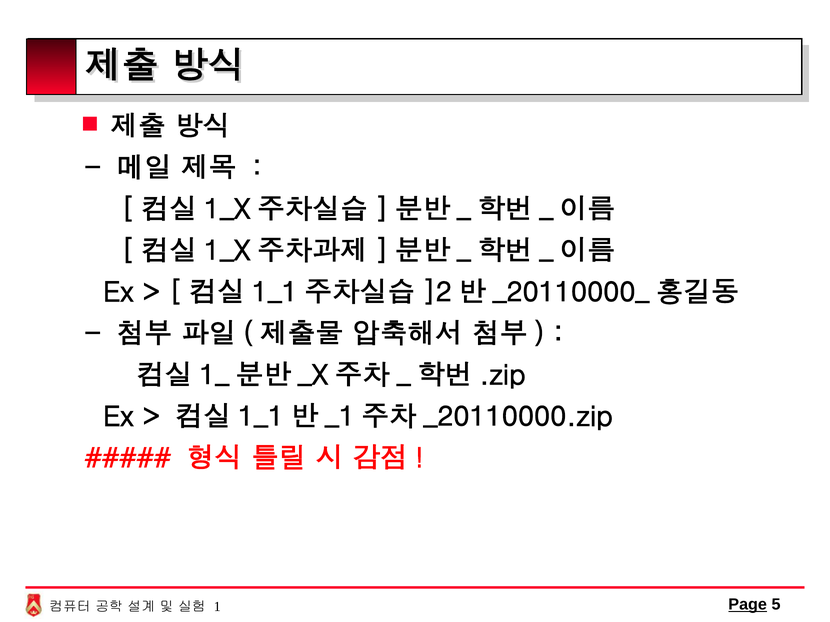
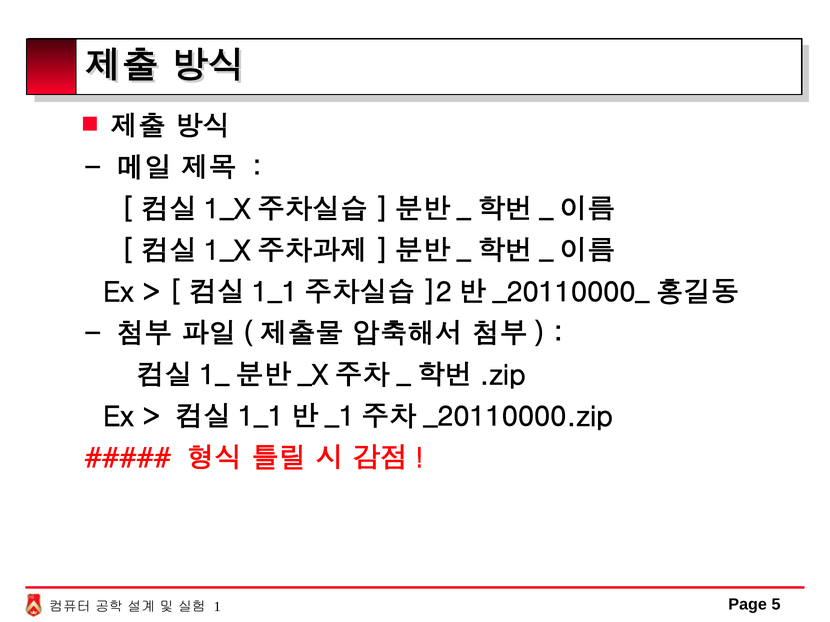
Page underline: present -> none
